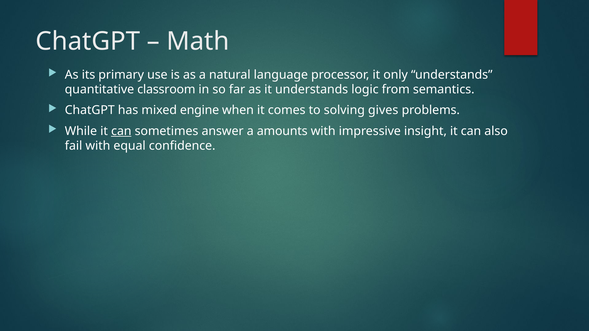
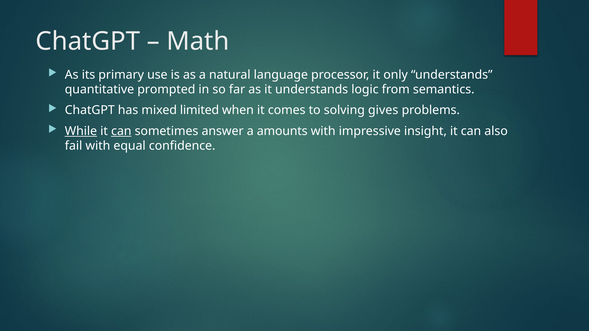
classroom: classroom -> prompted
engine: engine -> limited
While underline: none -> present
